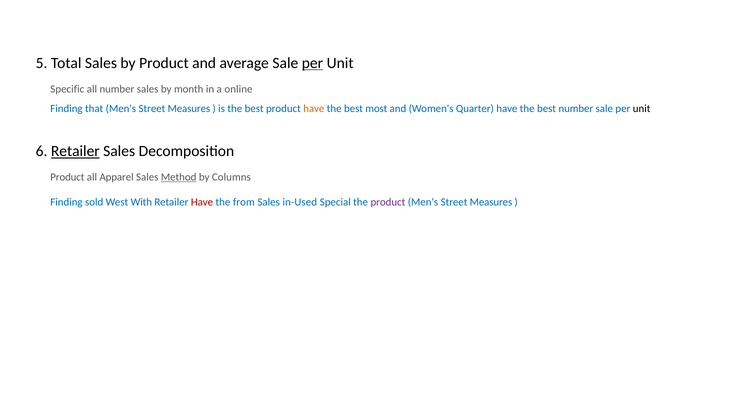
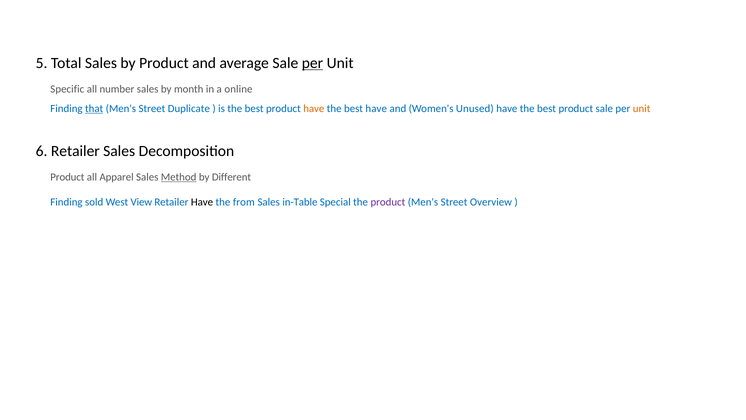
that underline: none -> present
Measures at (189, 108): Measures -> Duplicate
best most: most -> have
Quarter: Quarter -> Unused
have the best number: number -> product
unit at (642, 108) colour: black -> orange
Retailer at (75, 151) underline: present -> none
Columns: Columns -> Different
With: With -> View
Have at (202, 202) colour: red -> black
in-Used: in-Used -> in-Table
Measures at (491, 202): Measures -> Overview
